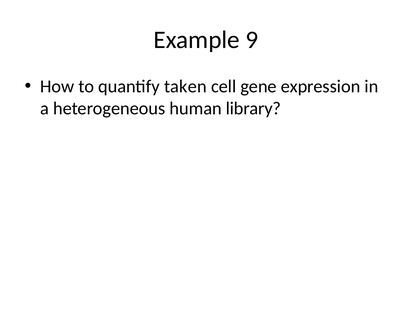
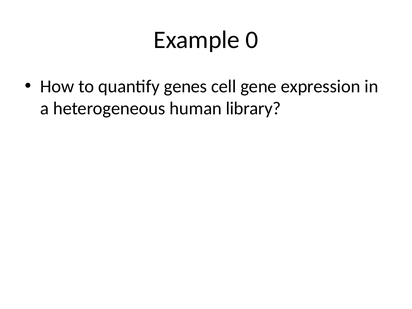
9: 9 -> 0
taken: taken -> genes
